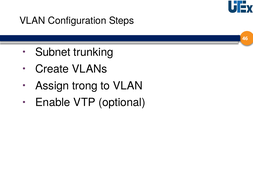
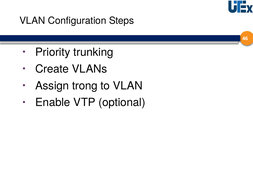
Subnet: Subnet -> Priority
